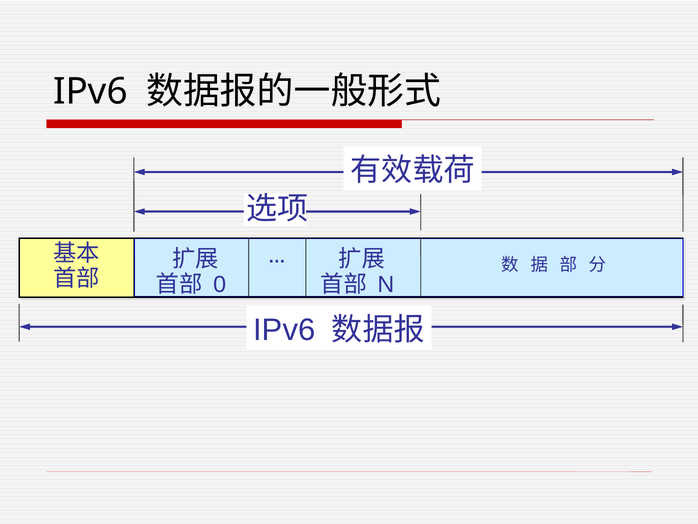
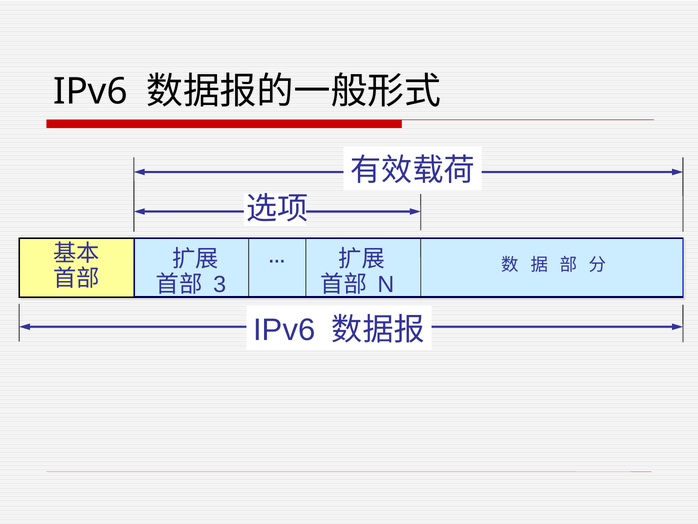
0: 0 -> 3
